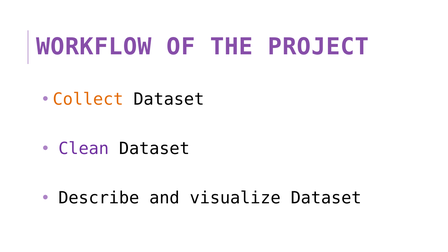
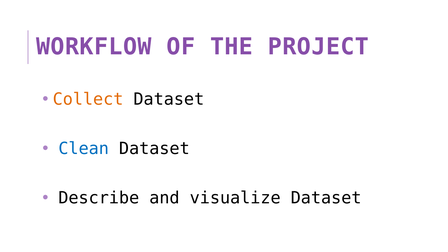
Clean colour: purple -> blue
